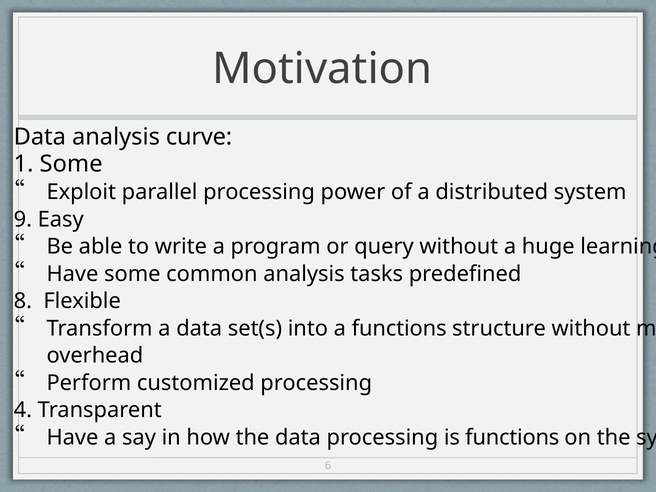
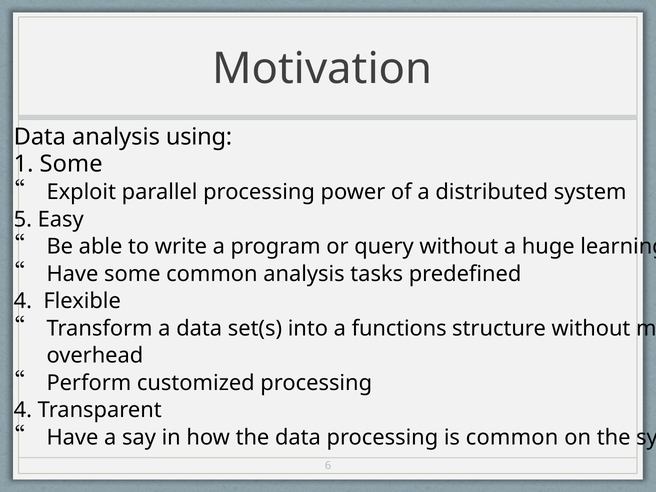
analysis curve: curve -> using
9: 9 -> 5
8 at (23, 301): 8 -> 4
is functions: functions -> common
